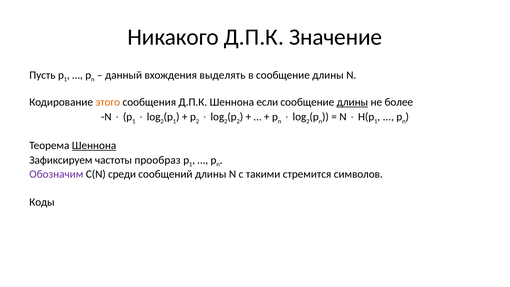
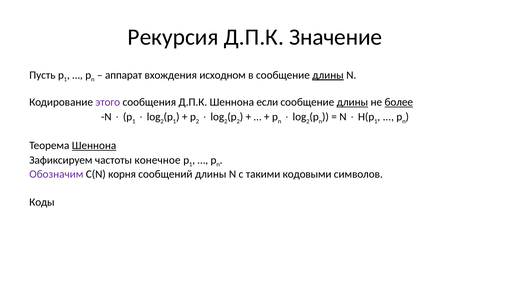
Никакого: Никакого -> Рекурсия
данный: данный -> аппарат
выделять: выделять -> исходном
длины at (328, 75) underline: none -> present
этого colour: orange -> purple
более underline: none -> present
прообраз: прообраз -> конечное
среди: среди -> корня
такими стремится: стремится -> кодовыми
